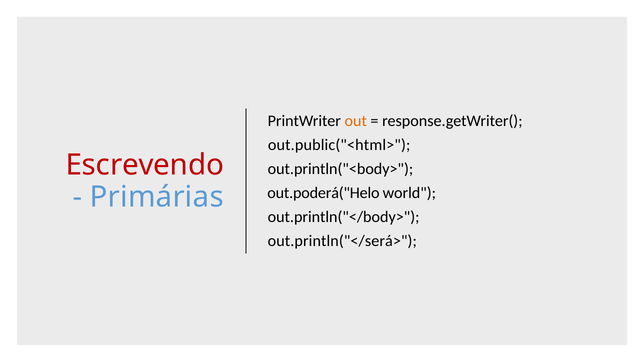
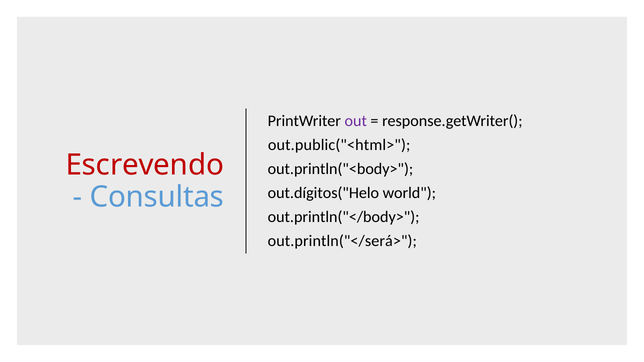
out colour: orange -> purple
out.poderá("Helo: out.poderá("Helo -> out.dígitos("Helo
Primárias: Primárias -> Consultas
